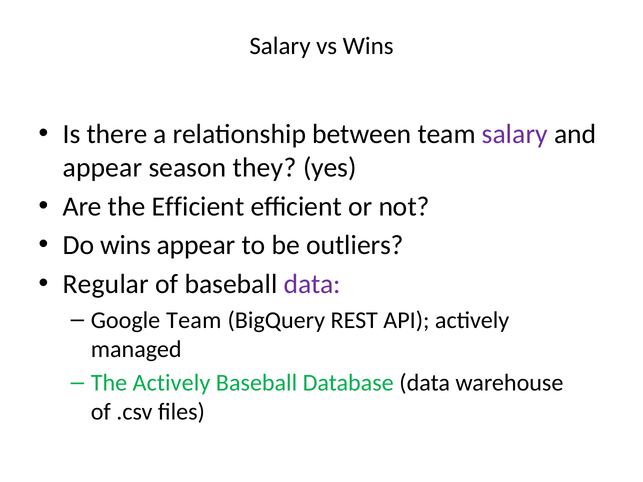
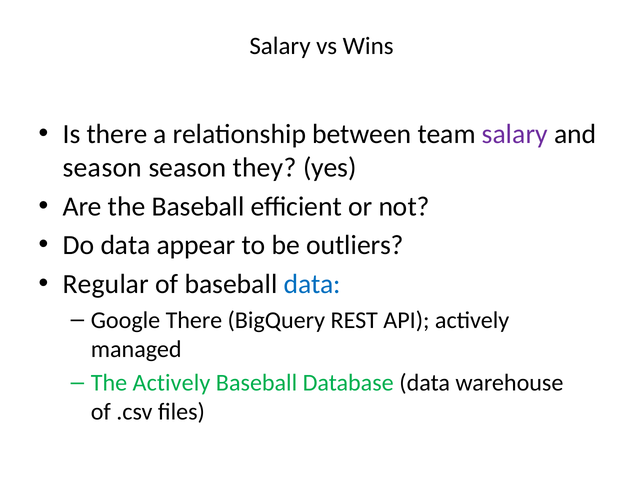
appear at (102, 168): appear -> season
the Efficient: Efficient -> Baseball
Do wins: wins -> data
data at (312, 284) colour: purple -> blue
Google Team: Team -> There
